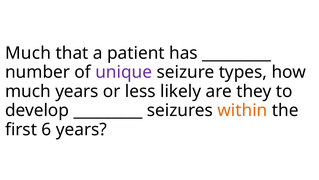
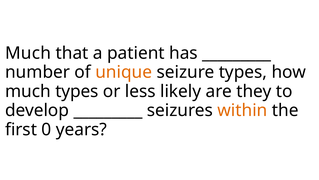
unique colour: purple -> orange
much years: years -> types
6: 6 -> 0
